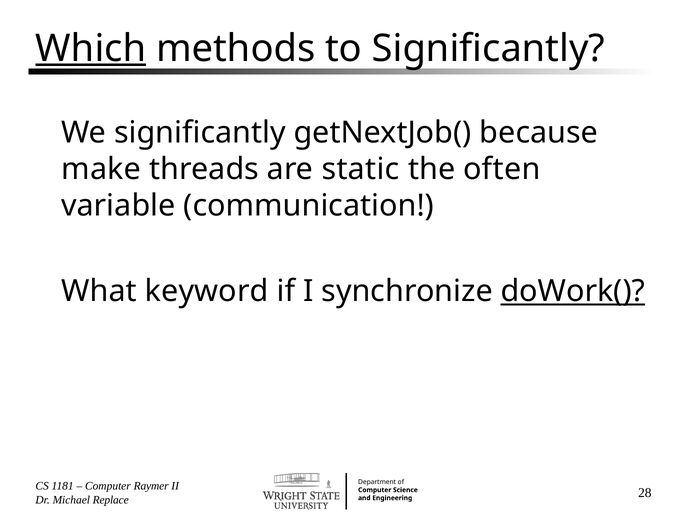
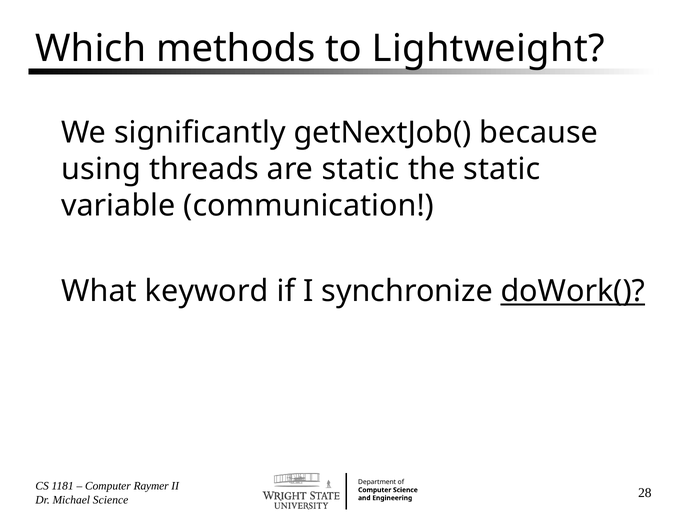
Which underline: present -> none
to Significantly: Significantly -> Lightweight
make: make -> using
the often: often -> static
Michael Replace: Replace -> Science
